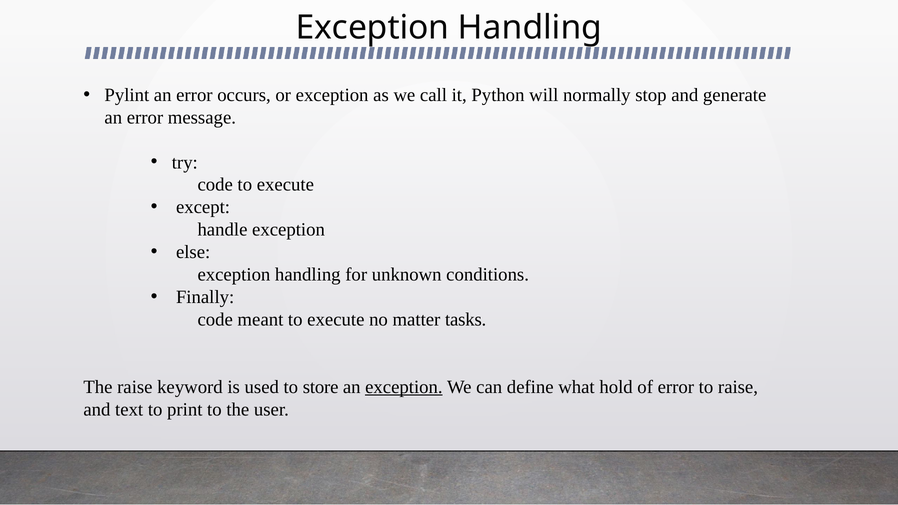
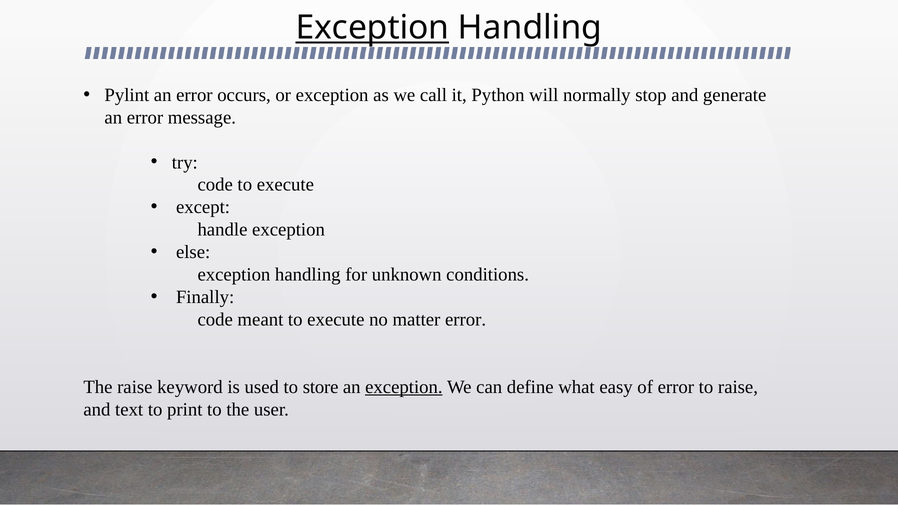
Exception at (372, 28) underline: none -> present
matter tasks: tasks -> error
hold: hold -> easy
